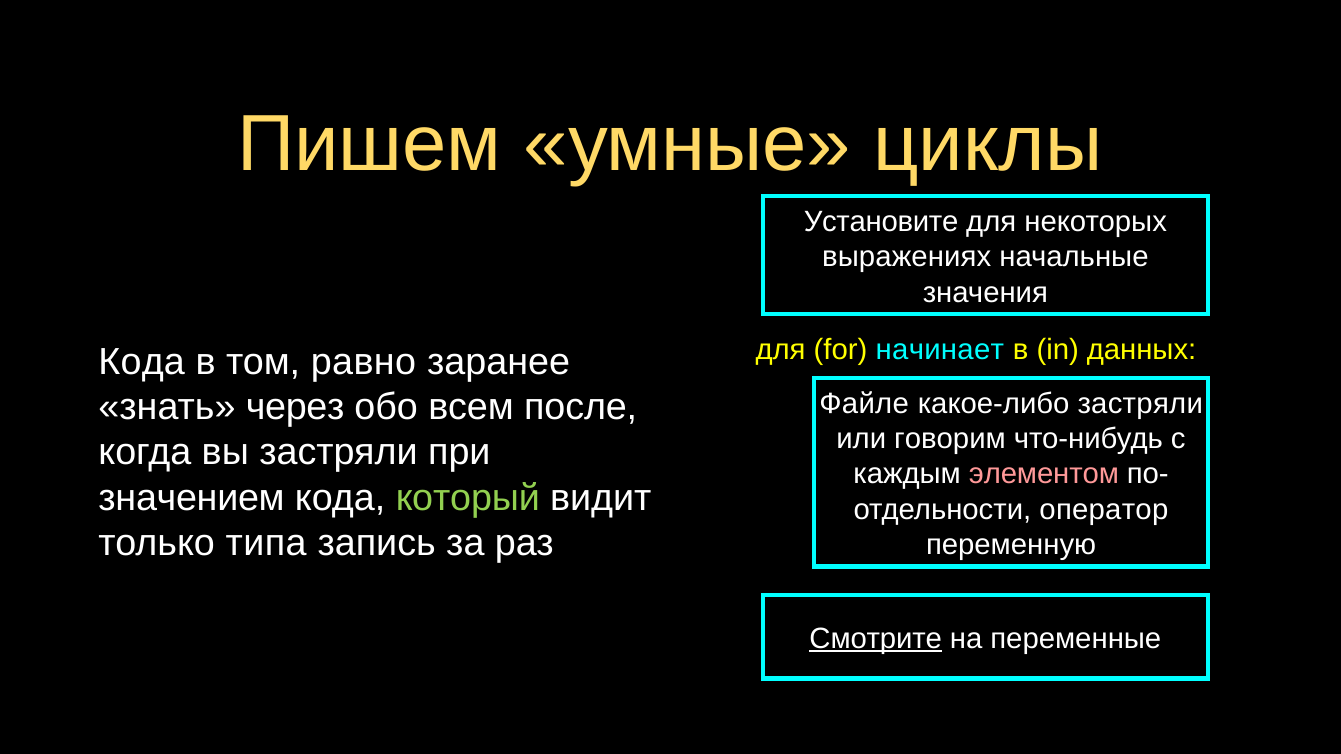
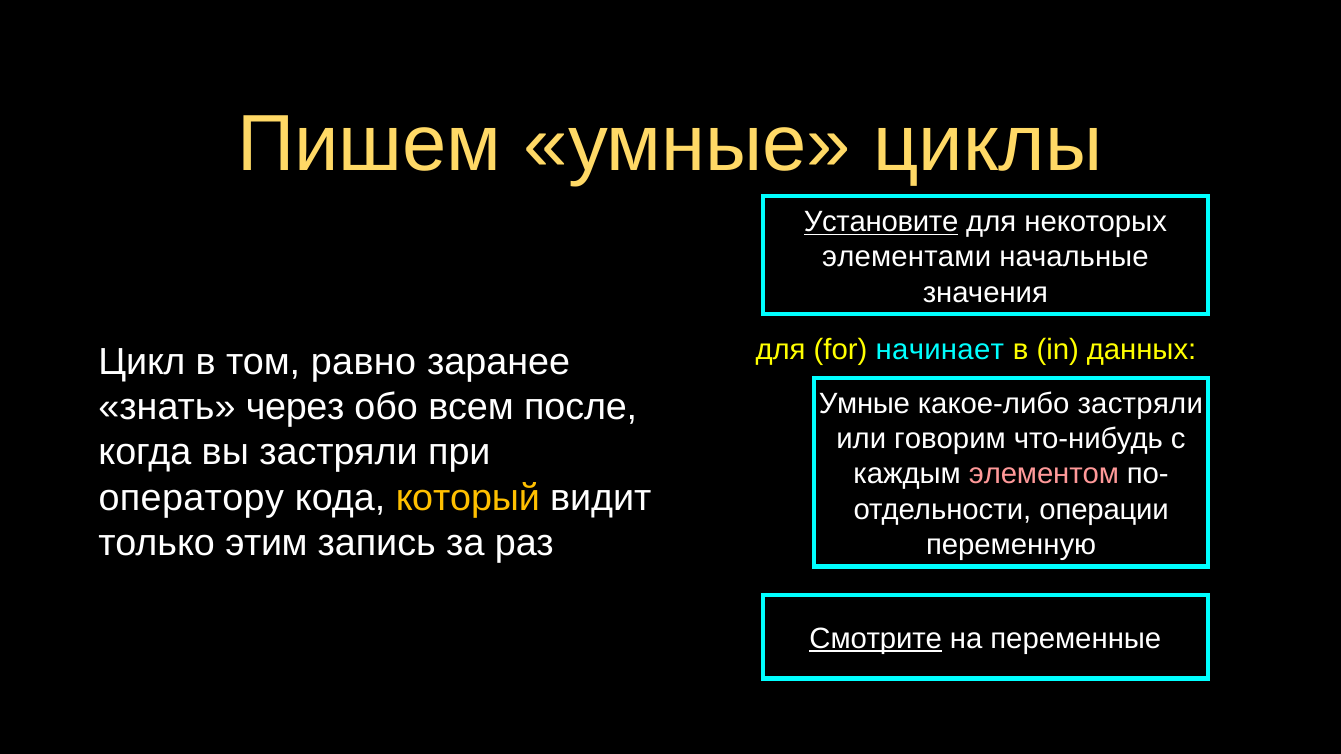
Установите underline: none -> present
выражениях: выражениях -> элементами
Кода at (142, 362): Кода -> Цикл
Файле at (864, 404): Файле -> Умные
значением: значением -> оператору
который colour: light green -> yellow
оператор: оператор -> операции
типа: типа -> этим
